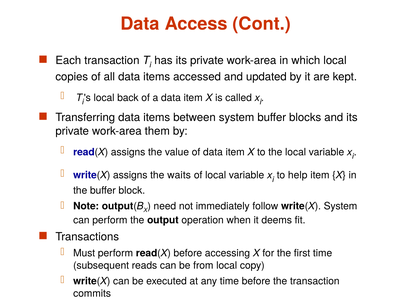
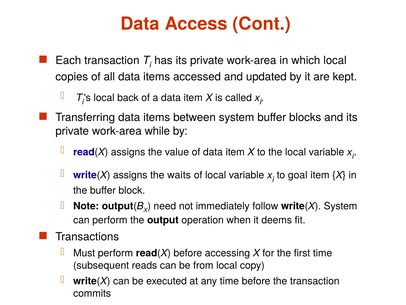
them: them -> while
help: help -> goal
